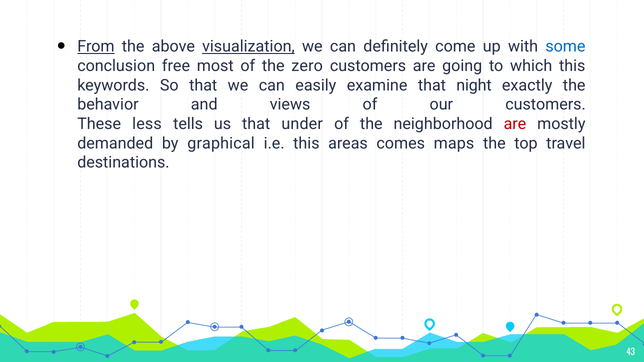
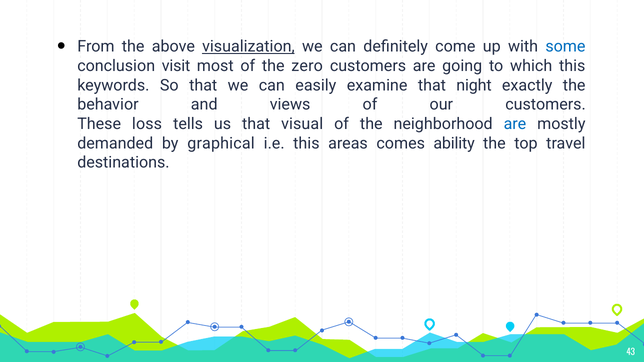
From underline: present -> none
free: free -> visit
less: less -> loss
under: under -> visual
are at (515, 124) colour: red -> blue
maps: maps -> ability
